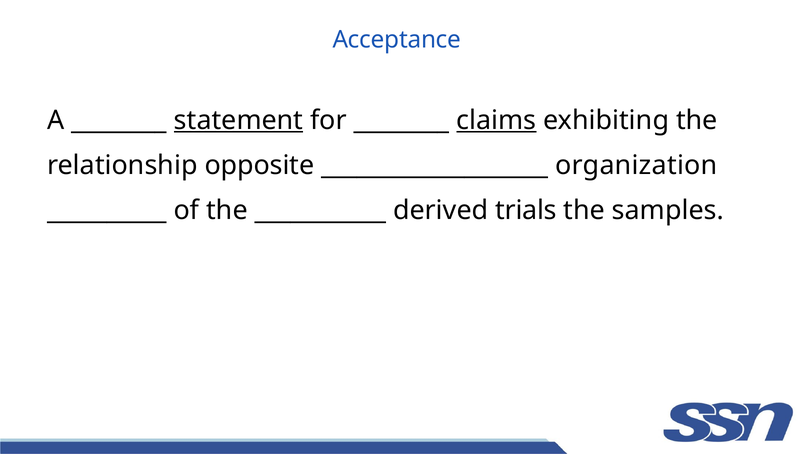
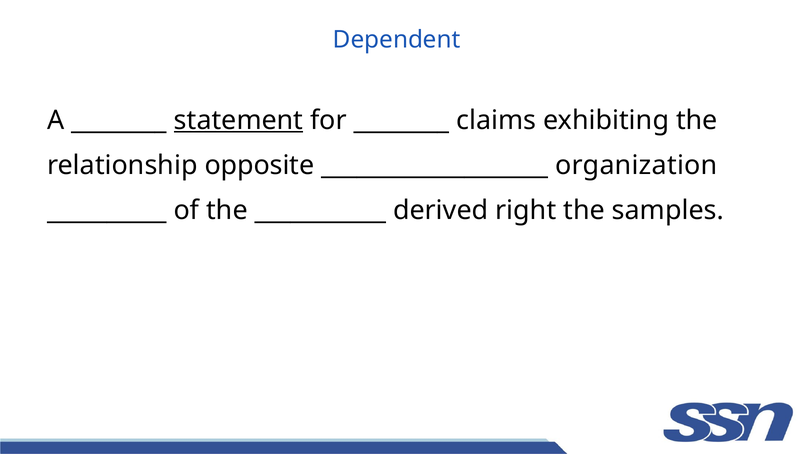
Acceptance: Acceptance -> Dependent
claims underline: present -> none
trials: trials -> right
